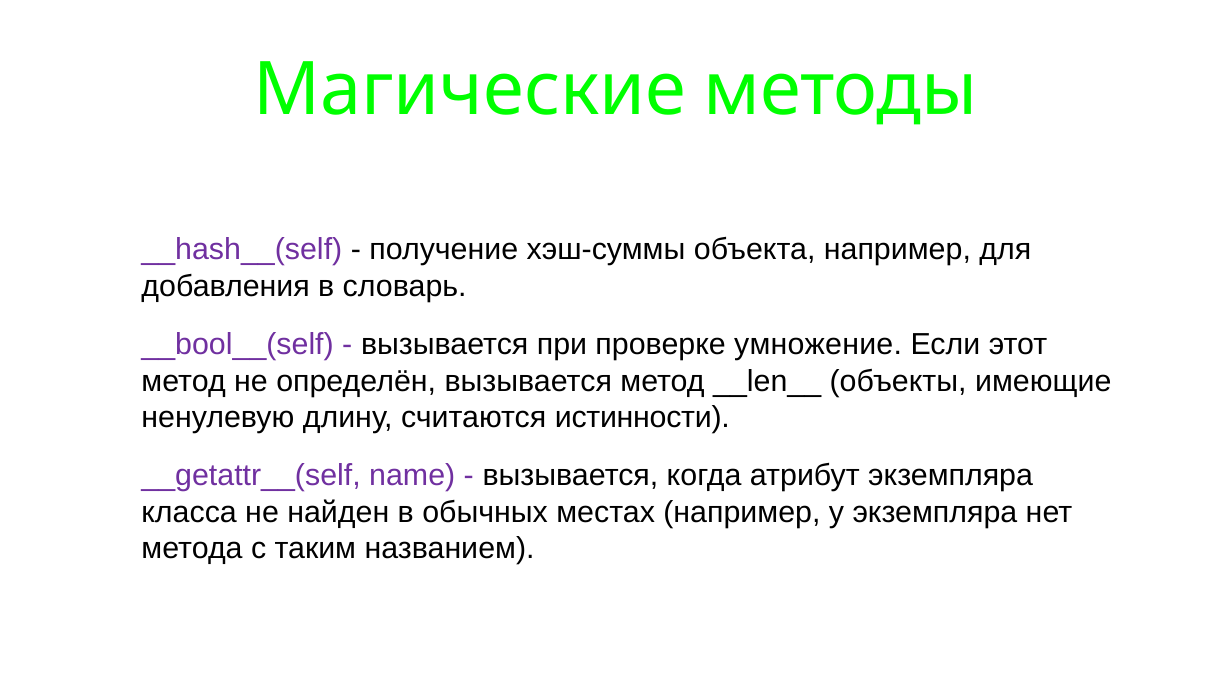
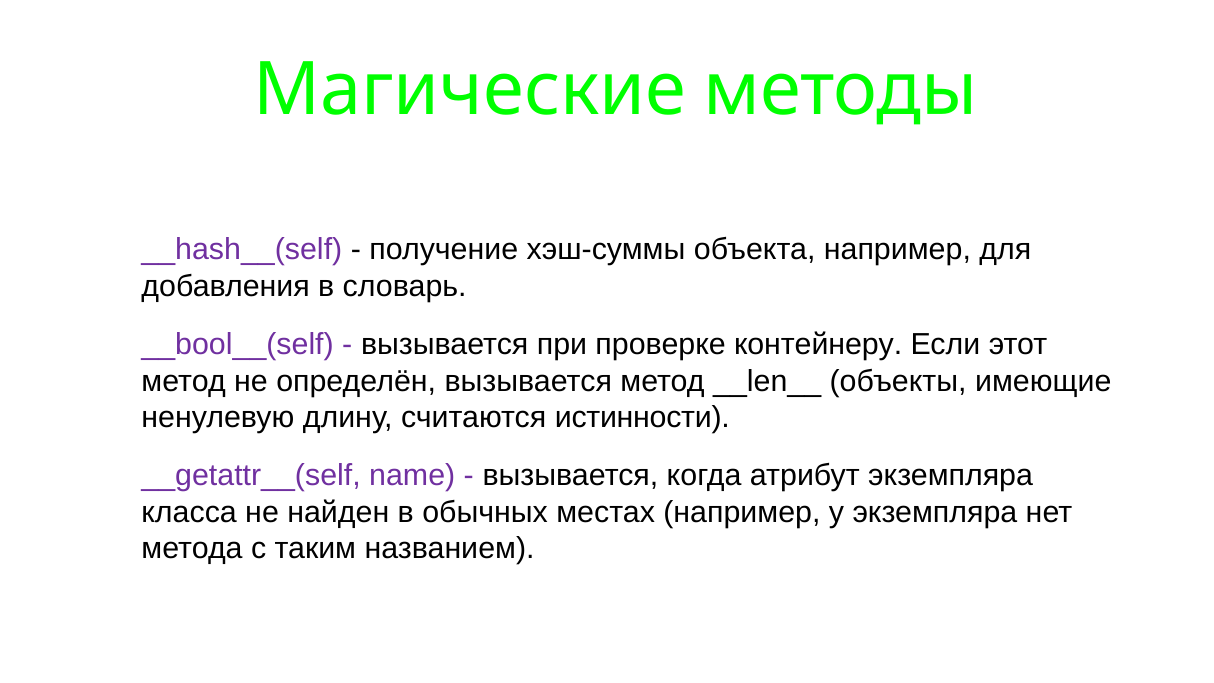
умножение: умножение -> контейнеру
